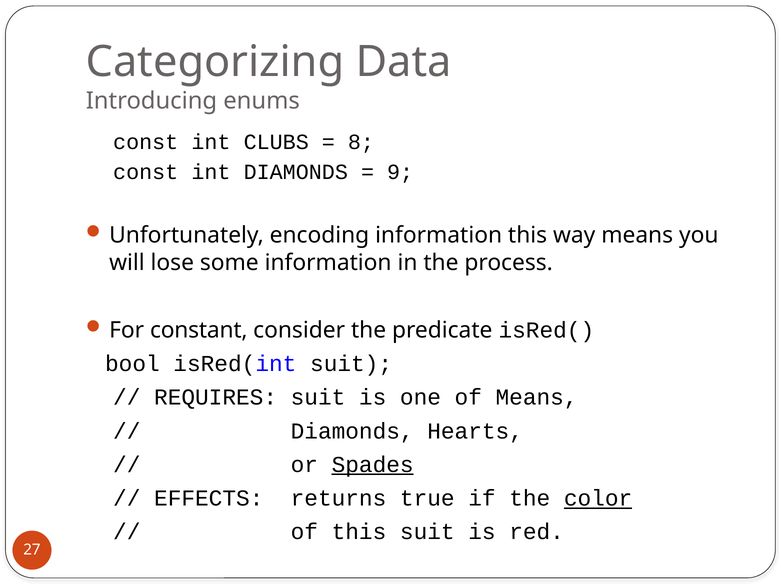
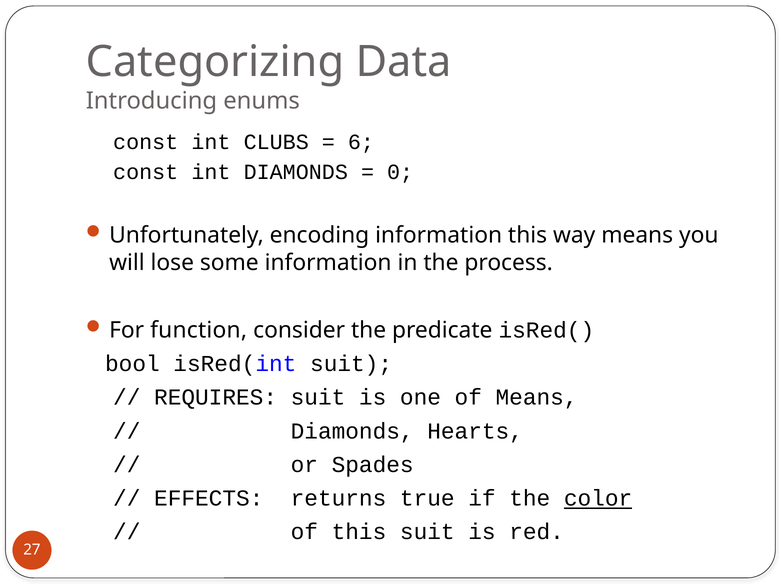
8: 8 -> 6
9: 9 -> 0
constant: constant -> function
Spades underline: present -> none
